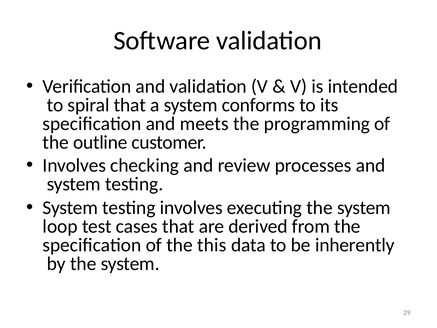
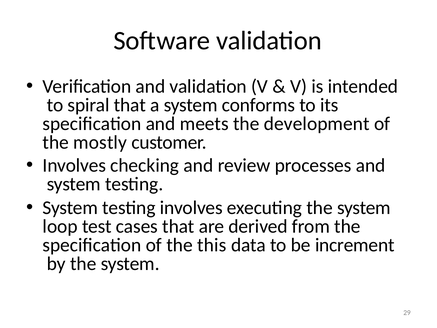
programming: programming -> development
outline: outline -> mostly
inherently: inherently -> increment
